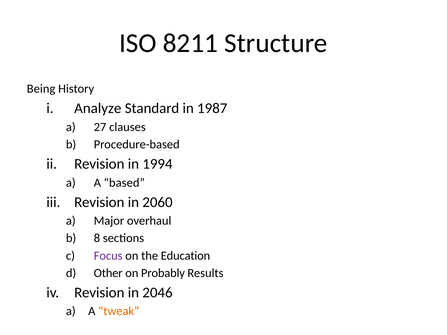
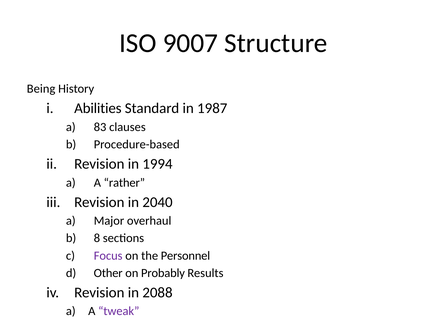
8211: 8211 -> 9007
Analyze: Analyze -> Abilities
27: 27 -> 83
based: based -> rather
2060: 2060 -> 2040
Education: Education -> Personnel
2046: 2046 -> 2088
tweak colour: orange -> purple
